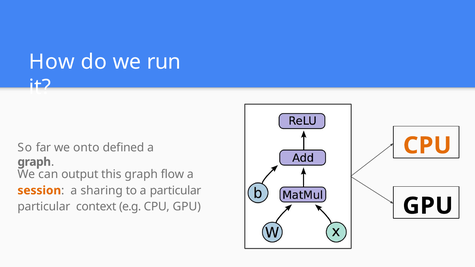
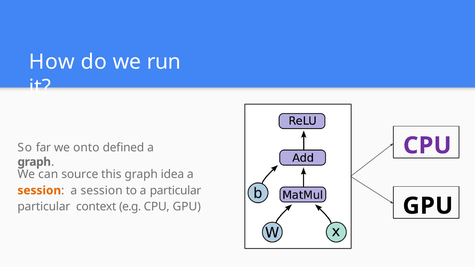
CPU at (427, 146) colour: orange -> purple
output: output -> source
flow: flow -> idea
sharing at (102, 191): sharing -> session
